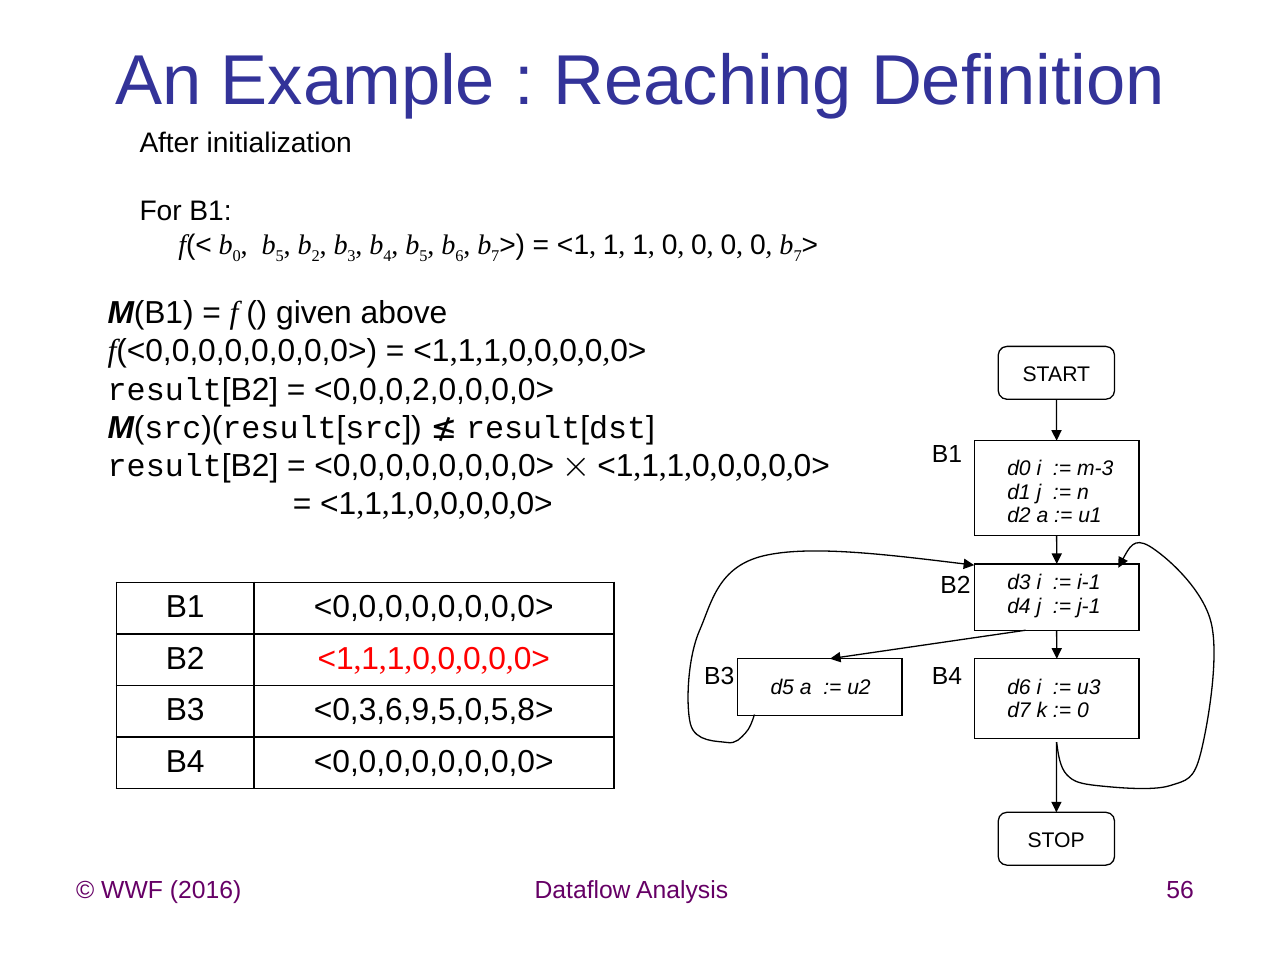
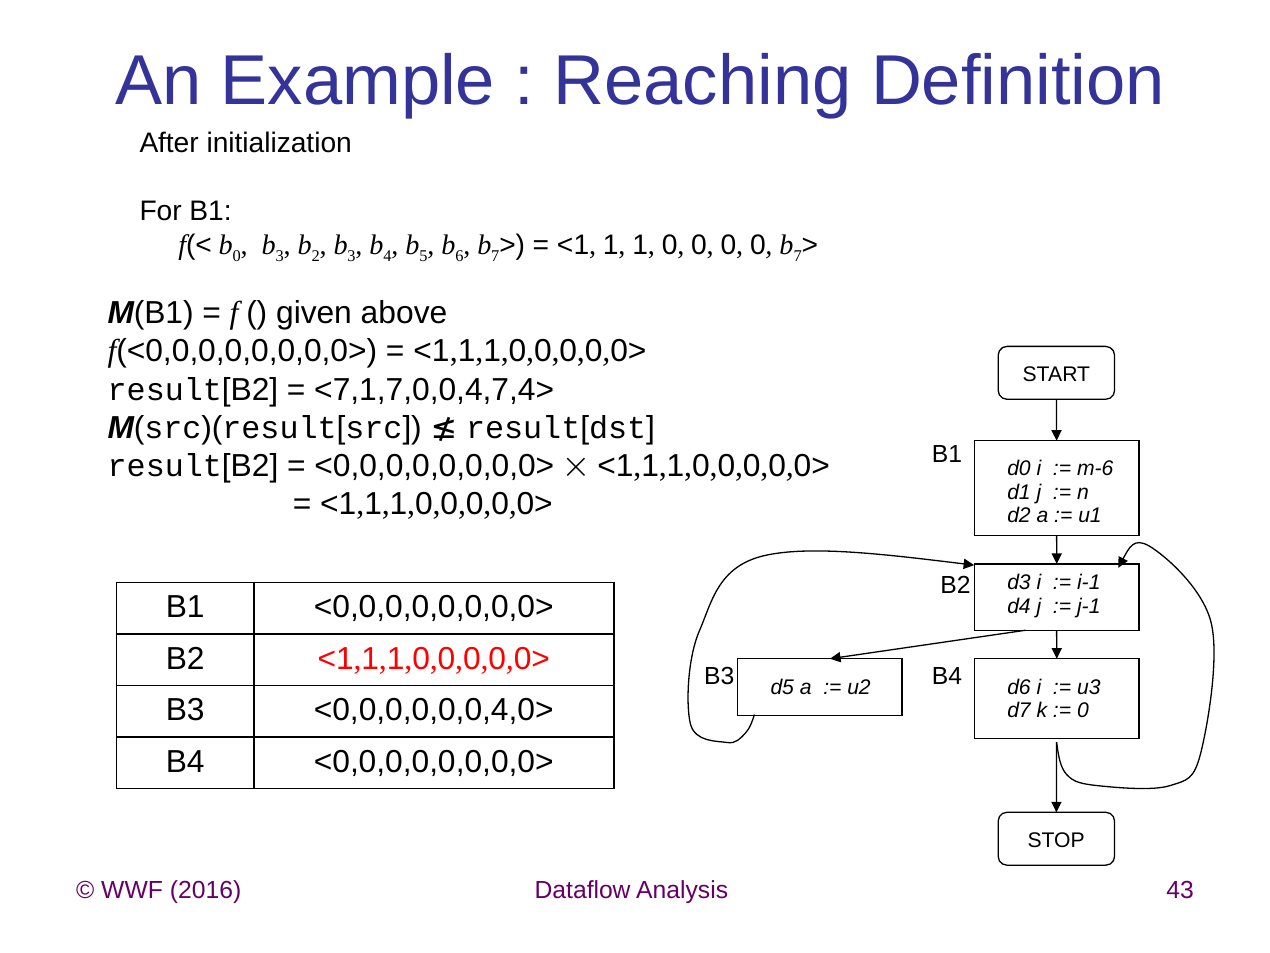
5 at (280, 256): 5 -> 3
<0,0,0,2,0,0,0,0>: <0,0,0,2,0,0,0,0> -> <7,1,7,0,0,4,7,4>
m-3: m-3 -> m-6
<0,3,6,9,5,0,5,8>: <0,3,6,9,5,0,5,8> -> <0,0,0,0,0,0,4,0>
56: 56 -> 43
